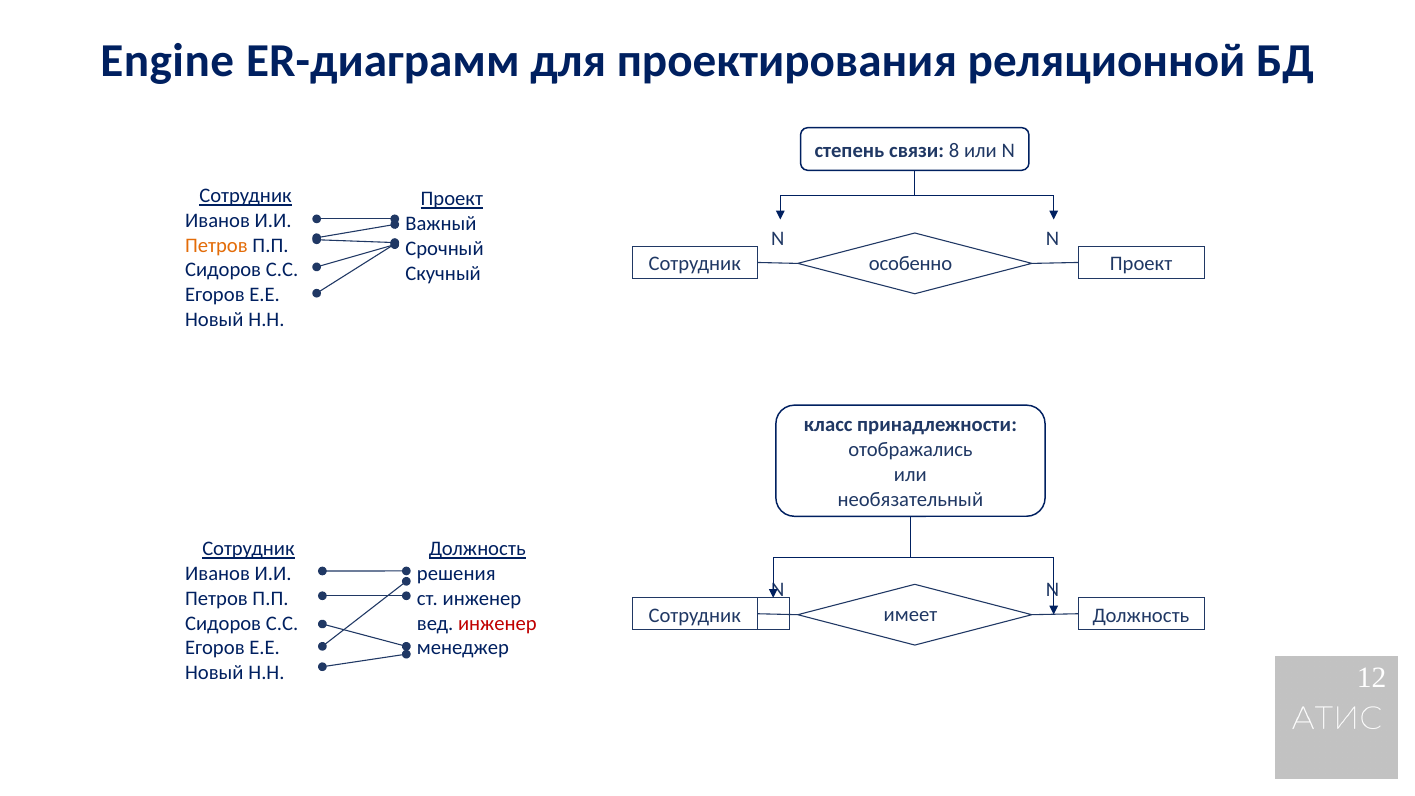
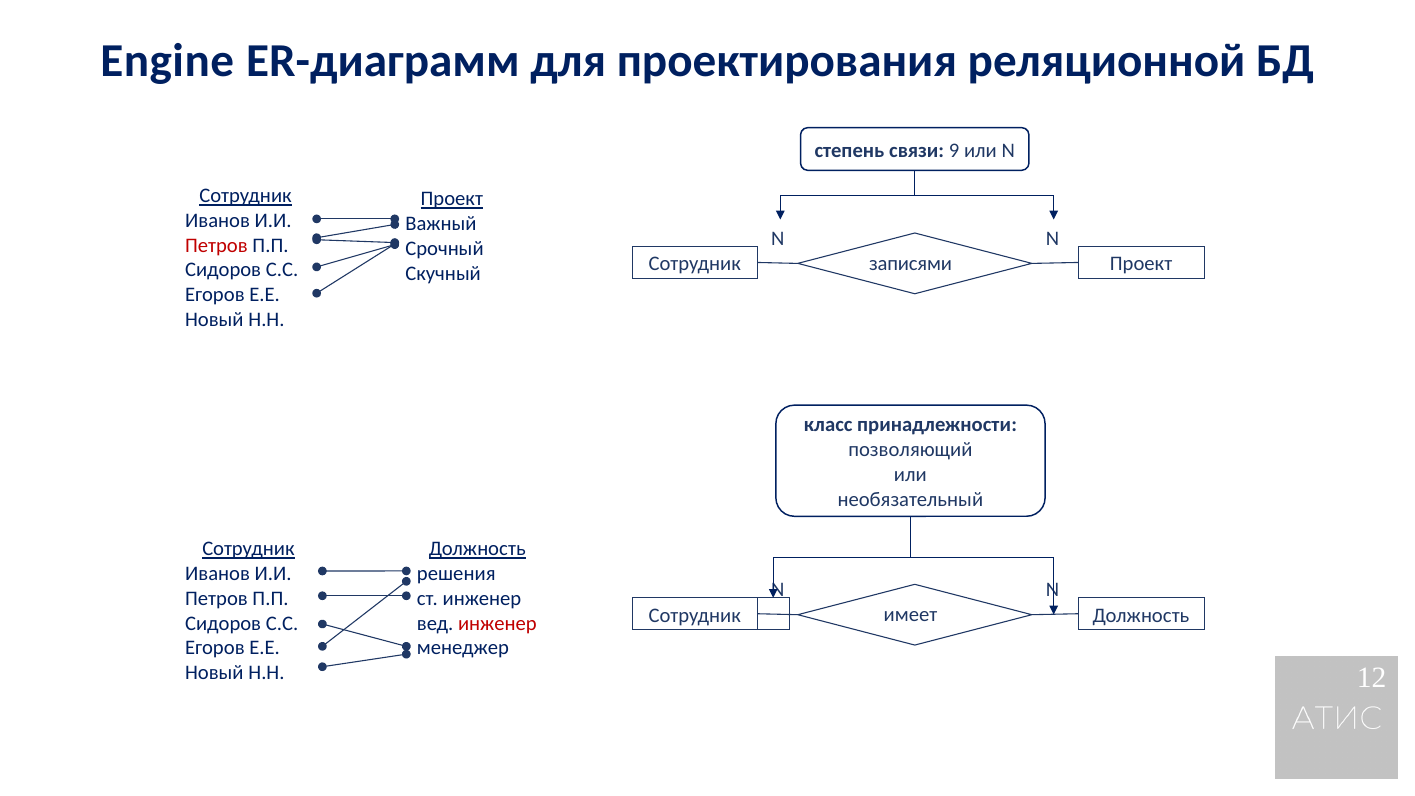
8: 8 -> 9
Петров at (216, 245) colour: orange -> red
особенно: особенно -> записями
отображались: отображались -> позволяющий
